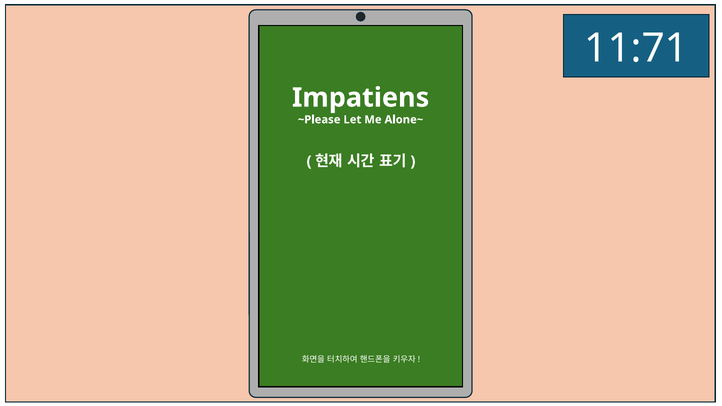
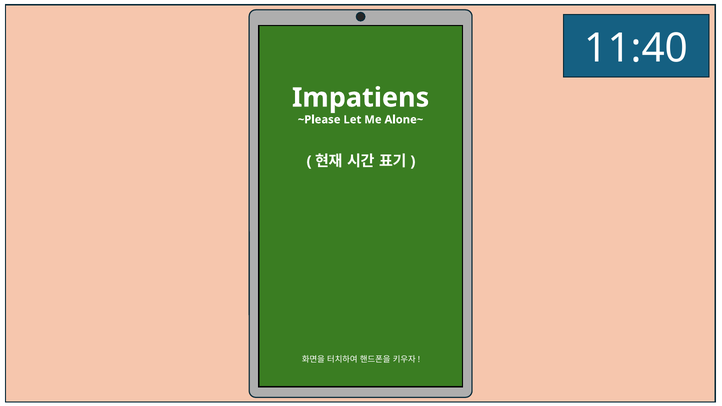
11:71: 11:71 -> 11:40
